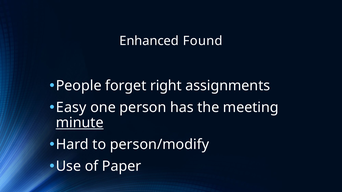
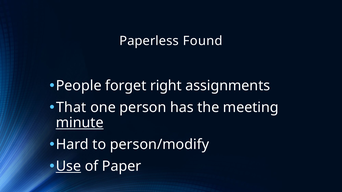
Enhanced: Enhanced -> Paperless
Easy: Easy -> That
Use underline: none -> present
